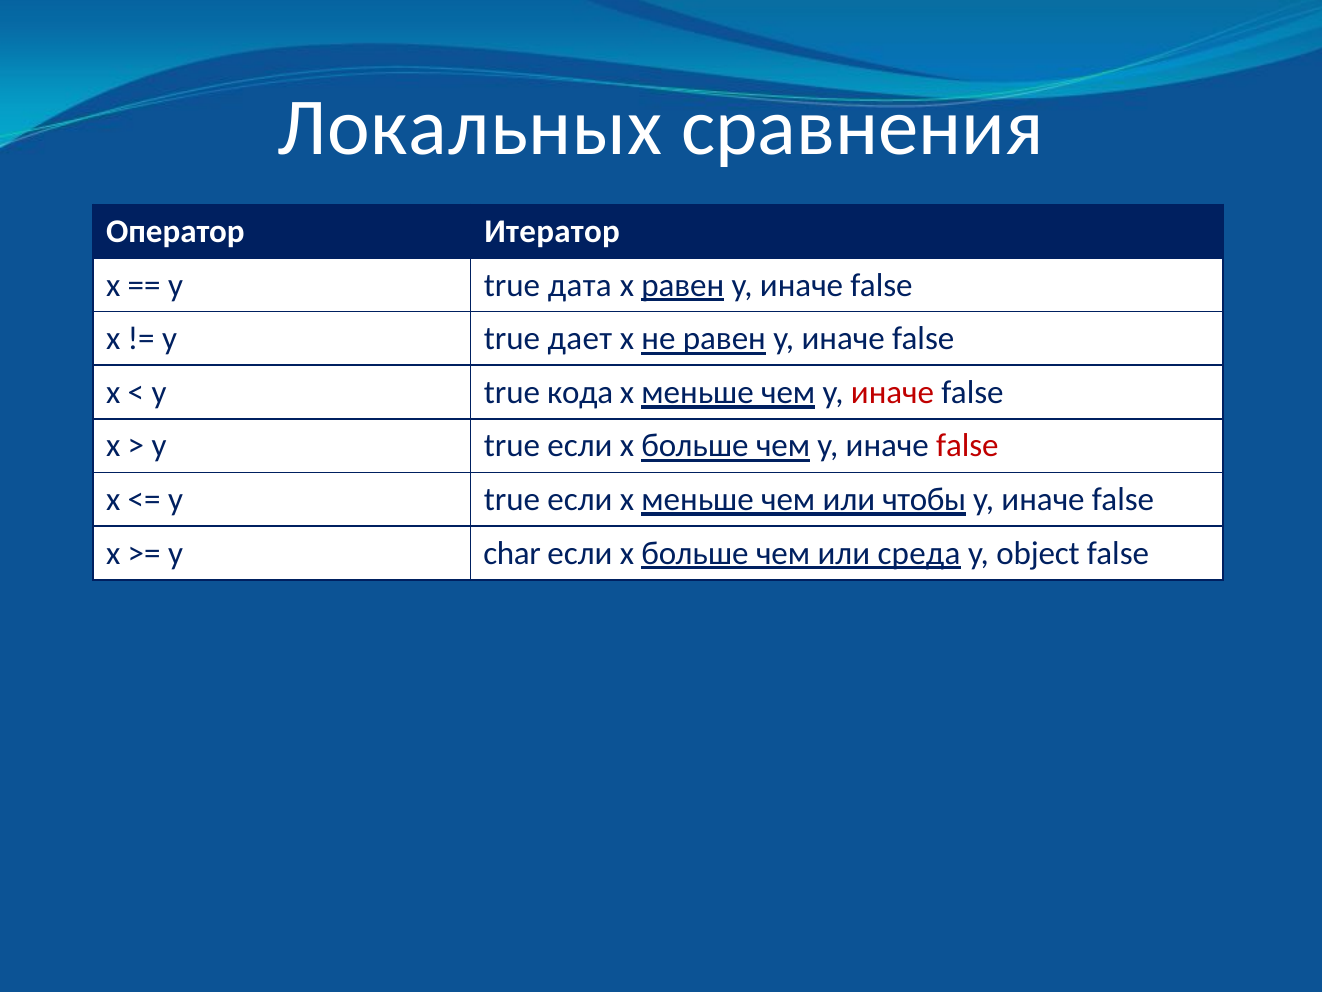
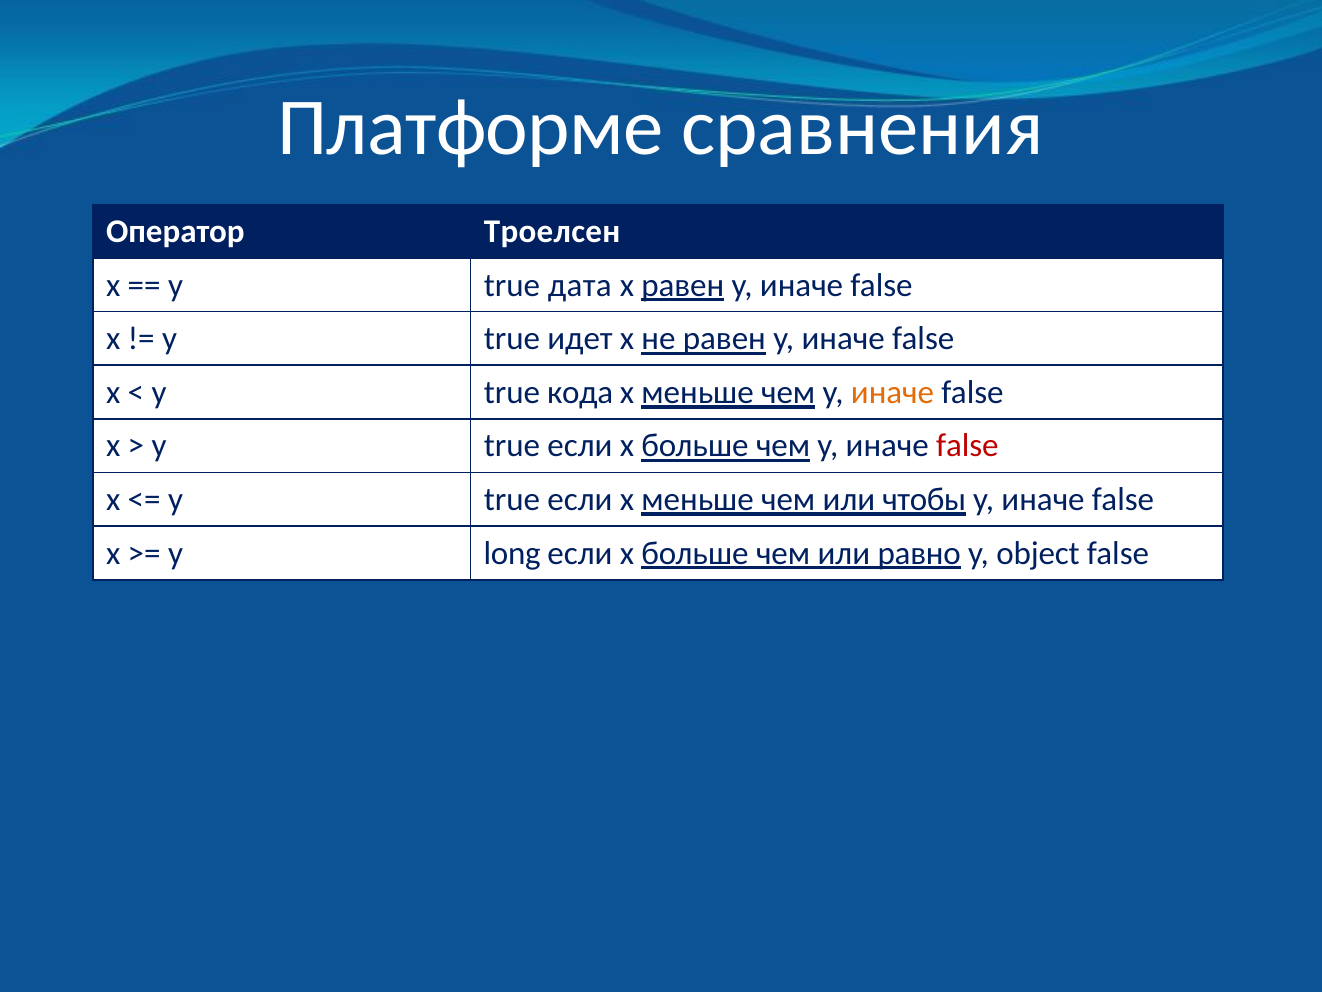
Локальных: Локальных -> Платформе
Итератор: Итератор -> Троелсен
дает: дает -> идет
иначе at (893, 392) colour: red -> orange
char: char -> long
среда: среда -> равно
